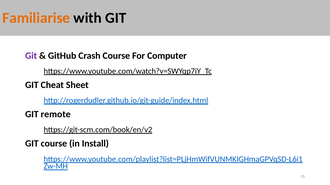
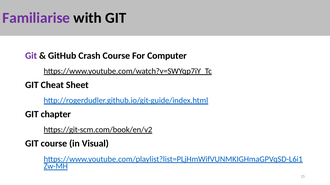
Familiarise colour: orange -> purple
remote: remote -> chapter
Install: Install -> Visual
